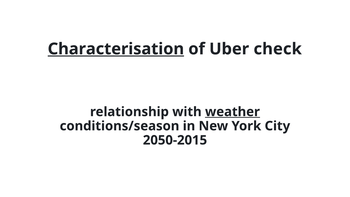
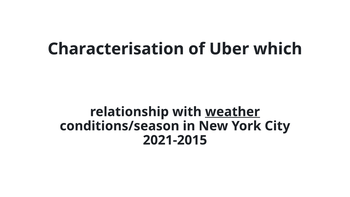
Characterisation underline: present -> none
check: check -> which
2050-2015: 2050-2015 -> 2021-2015
